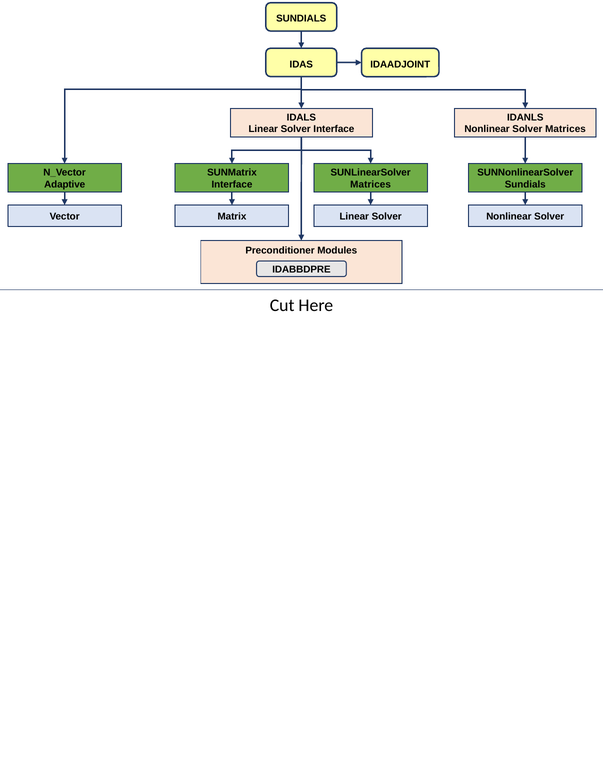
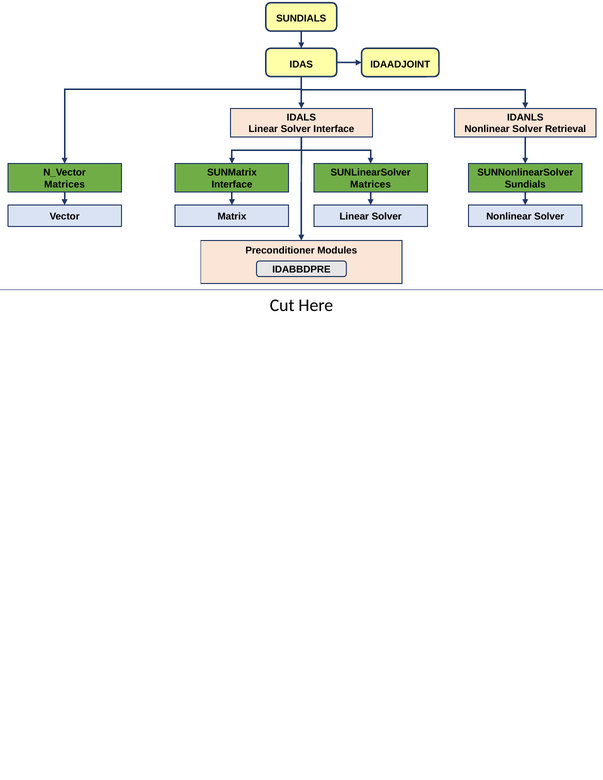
Solver Matrices: Matrices -> Retrieval
Adaptive at (65, 184): Adaptive -> Matrices
